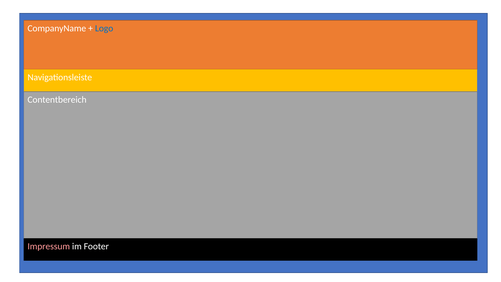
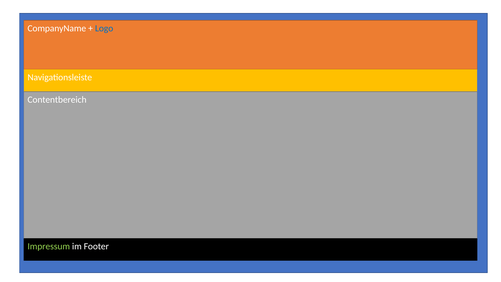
Impressum colour: pink -> light green
